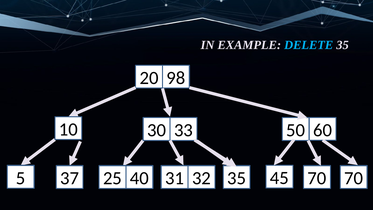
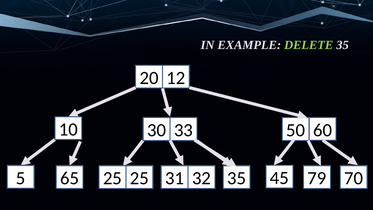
DELETE colour: light blue -> light green
98: 98 -> 12
37: 37 -> 65
25 40: 40 -> 25
32 70: 70 -> 79
